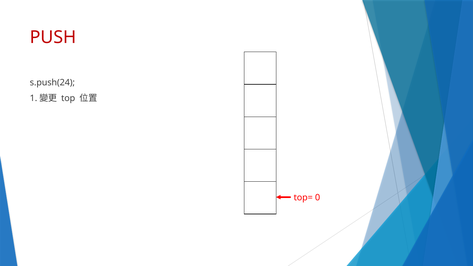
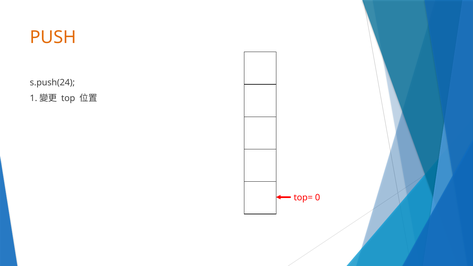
PUSH colour: red -> orange
